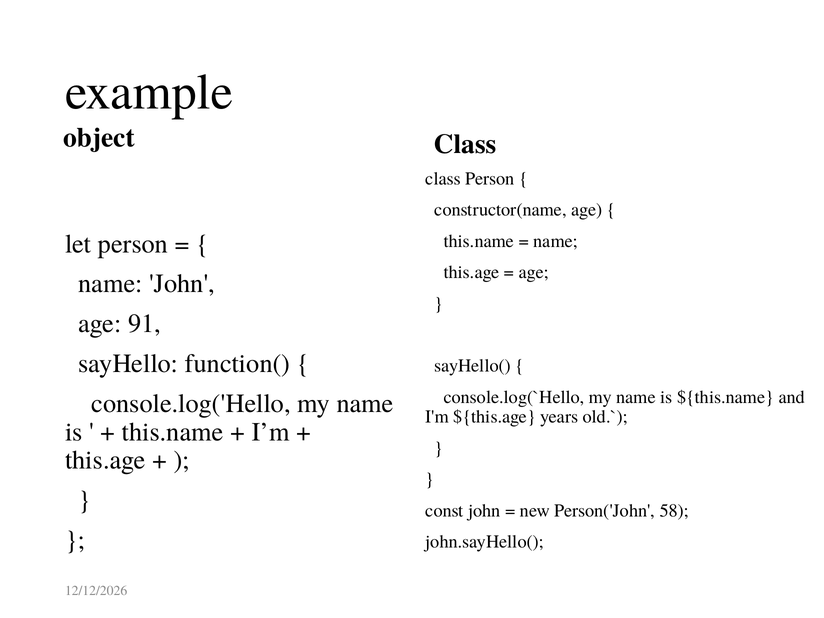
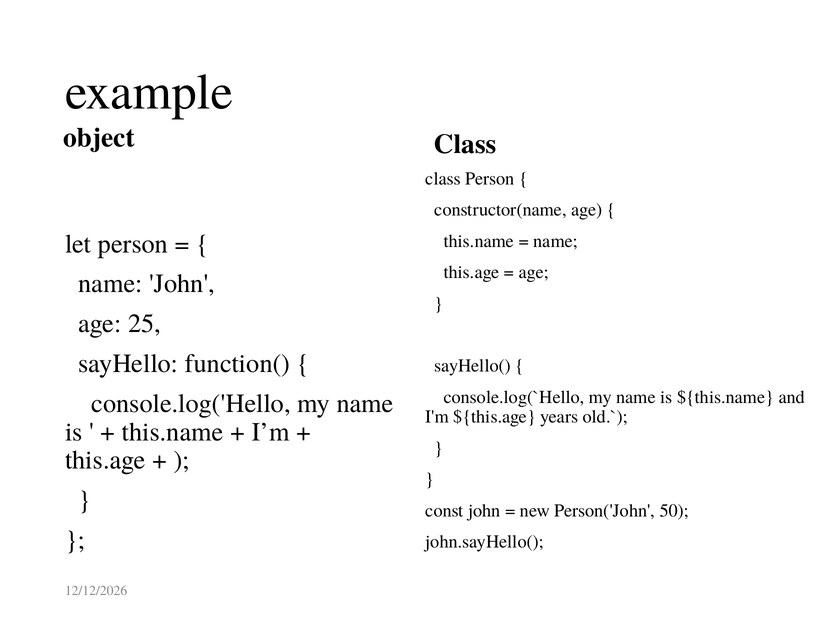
91: 91 -> 25
58: 58 -> 50
